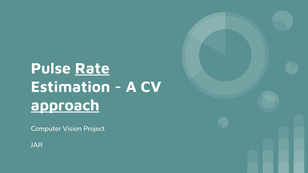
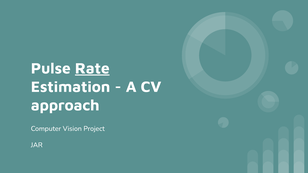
approach underline: present -> none
